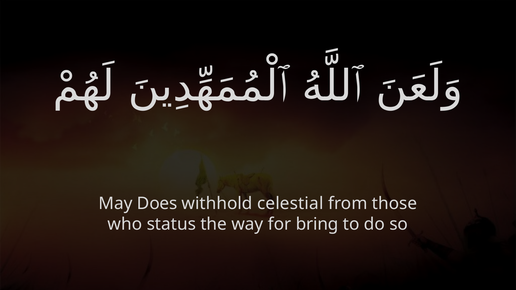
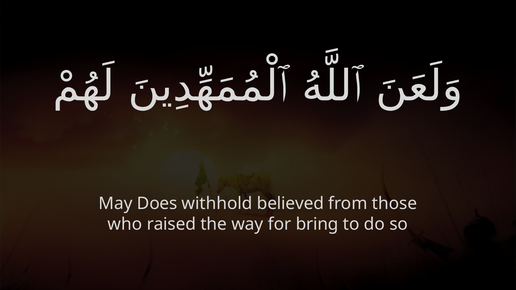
celestial: celestial -> believed
status: status -> raised
